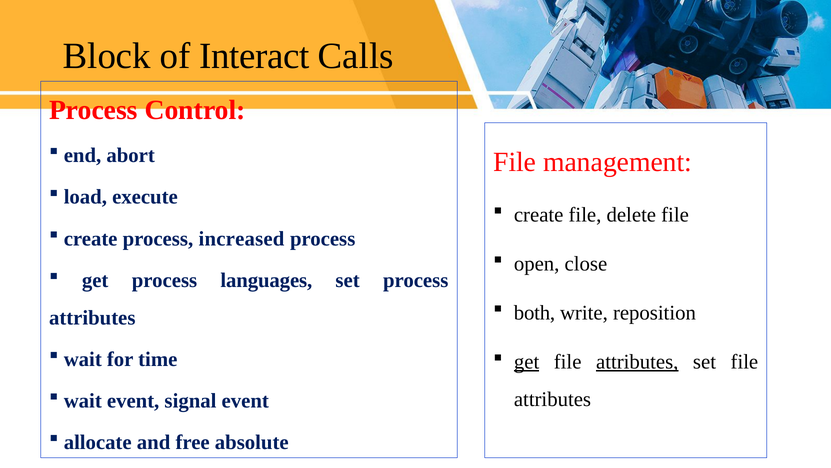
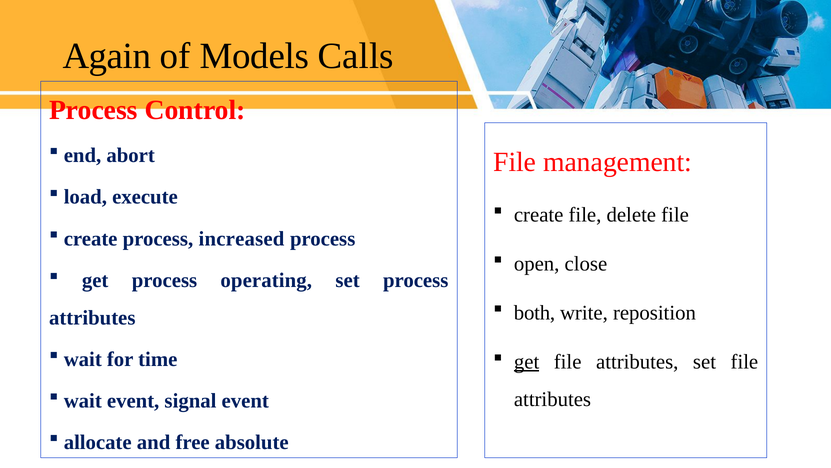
Block: Block -> Again
Interact: Interact -> Models
languages: languages -> operating
attributes at (637, 361) underline: present -> none
